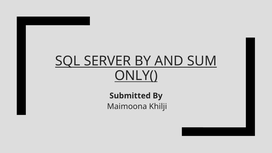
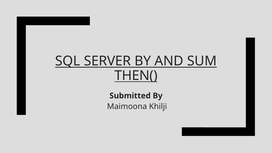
ONLY(: ONLY( -> THEN(
